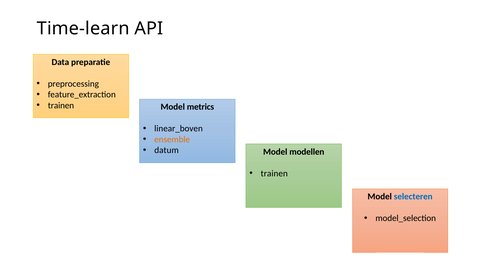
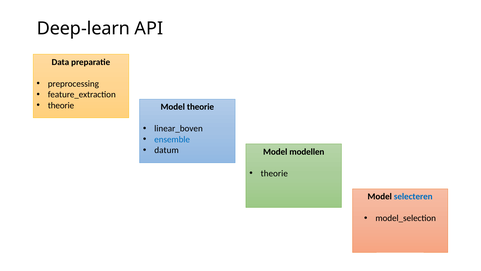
Time-learn: Time-learn -> Deep-learn
trainen at (61, 105): trainen -> theorie
Model metrics: metrics -> theorie
ensemble colour: orange -> blue
trainen at (274, 173): trainen -> theorie
